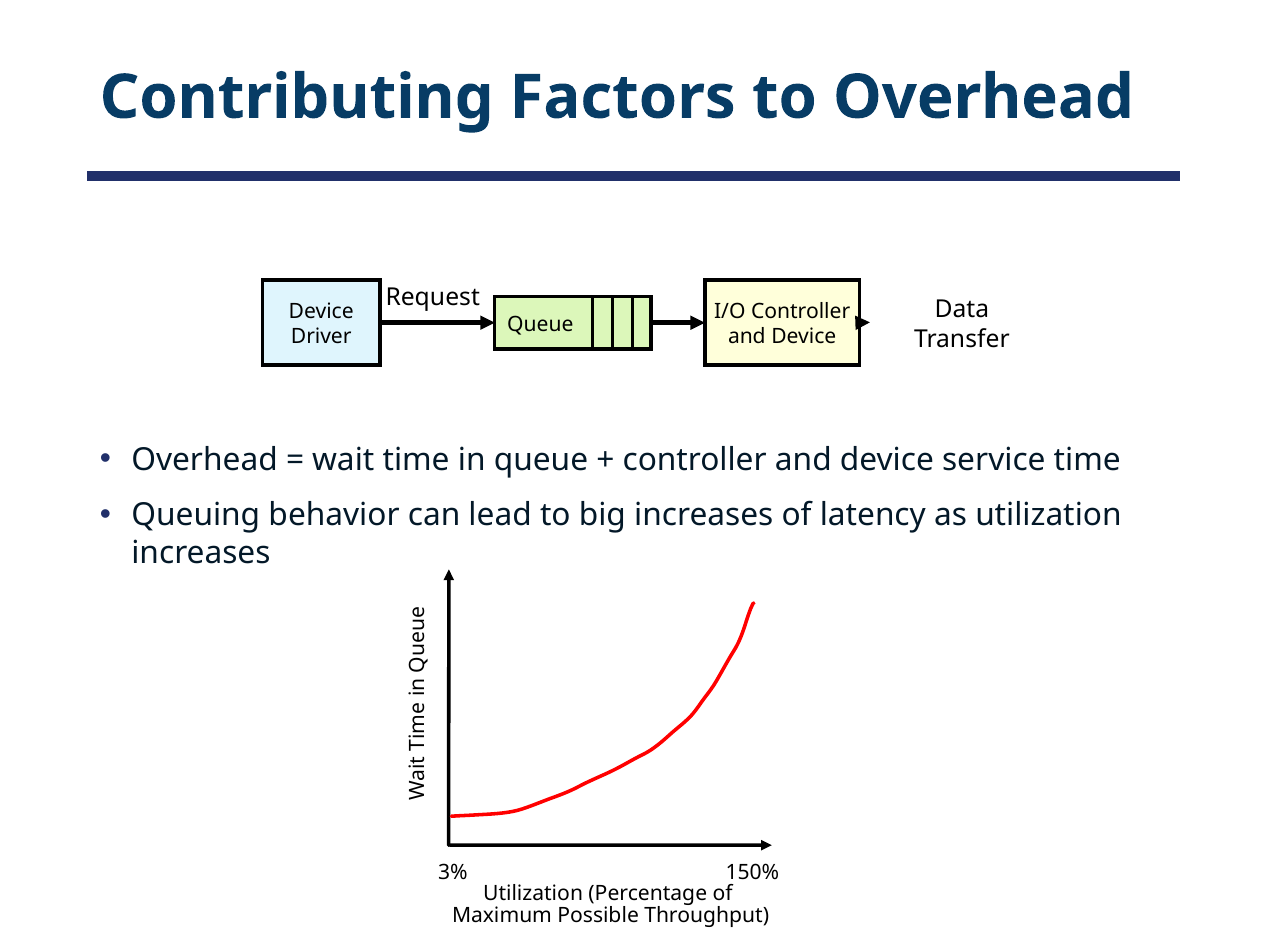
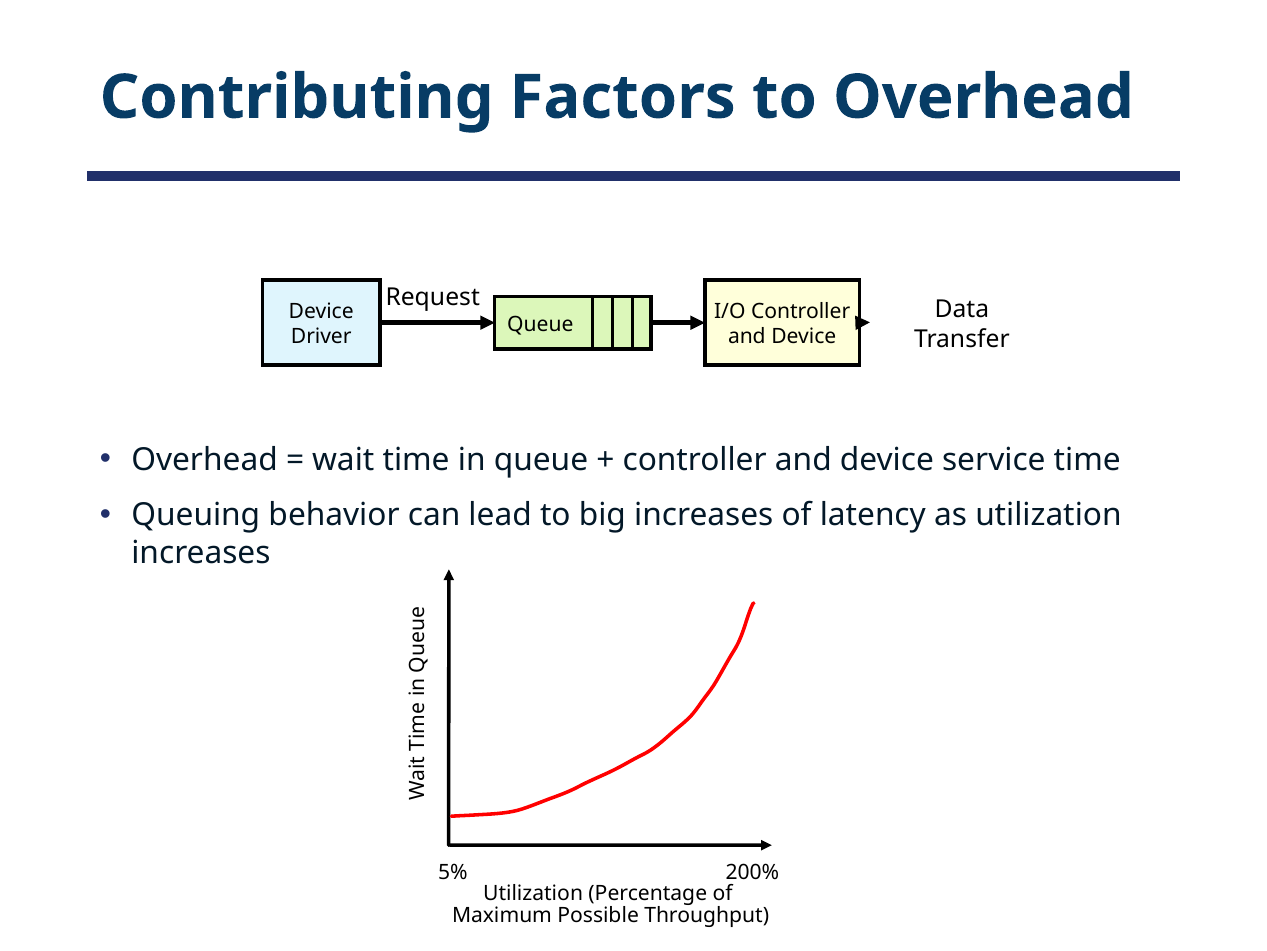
3%: 3% -> 5%
150%: 150% -> 200%
